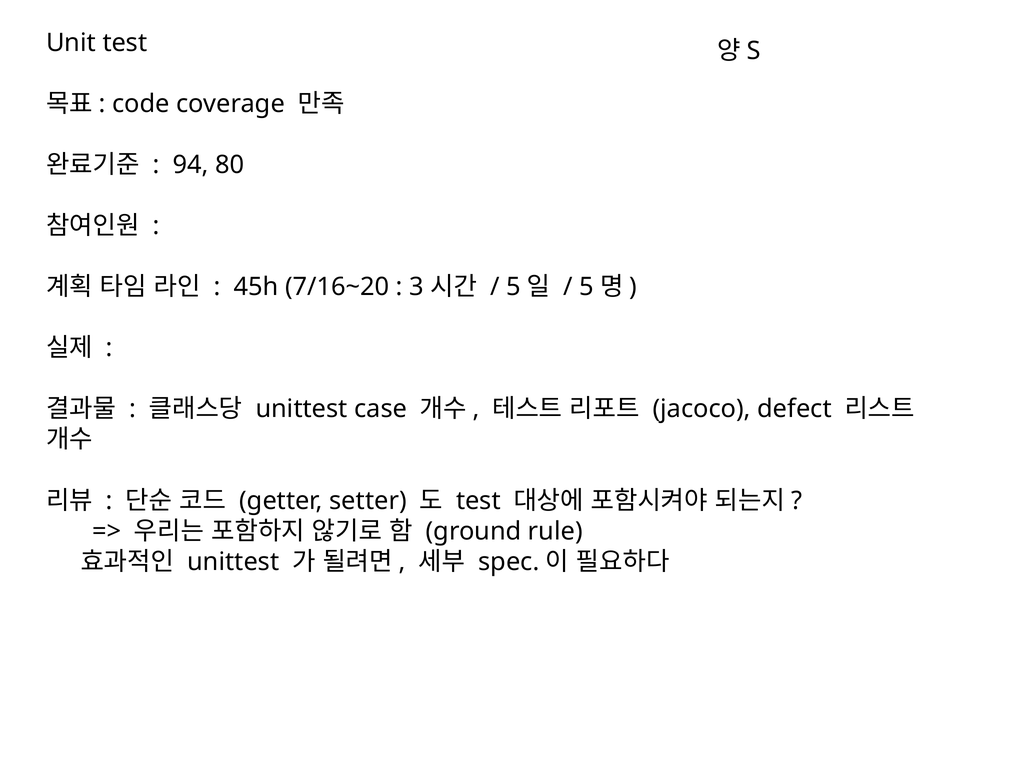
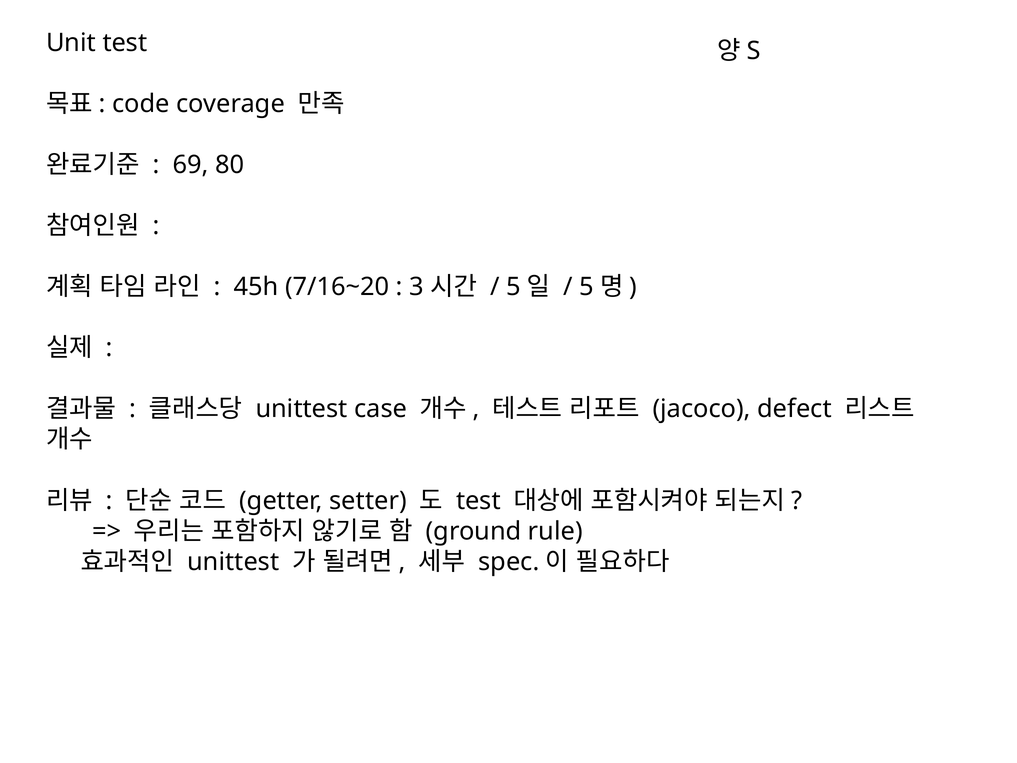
94: 94 -> 69
